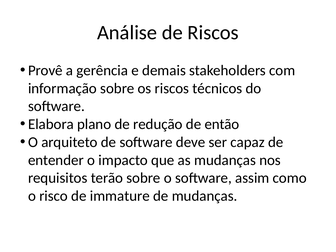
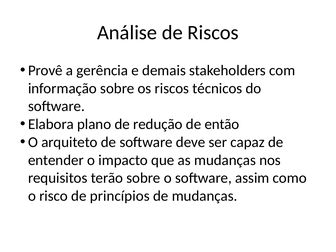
immature: immature -> princípios
